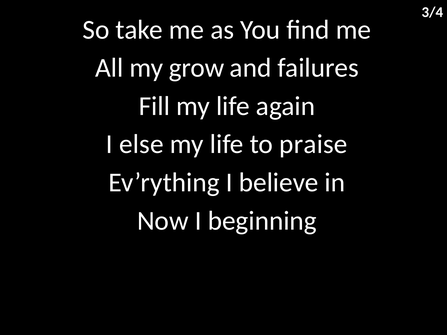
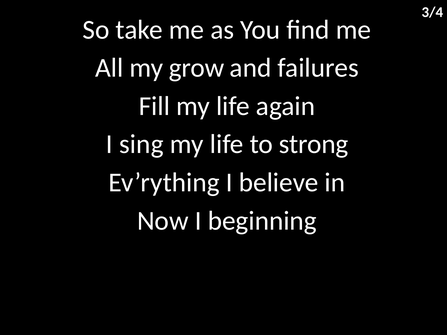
else: else -> sing
praise: praise -> strong
